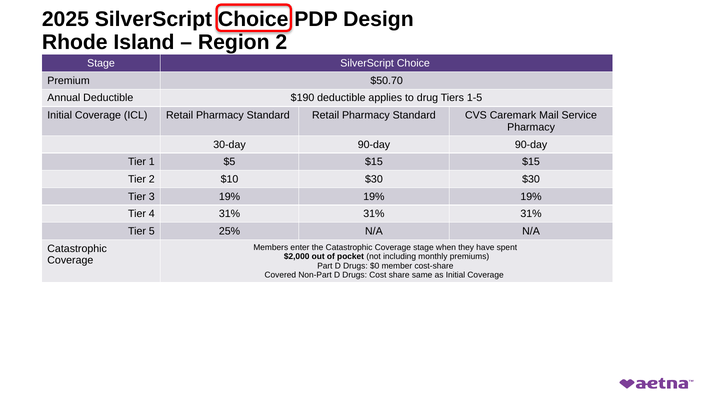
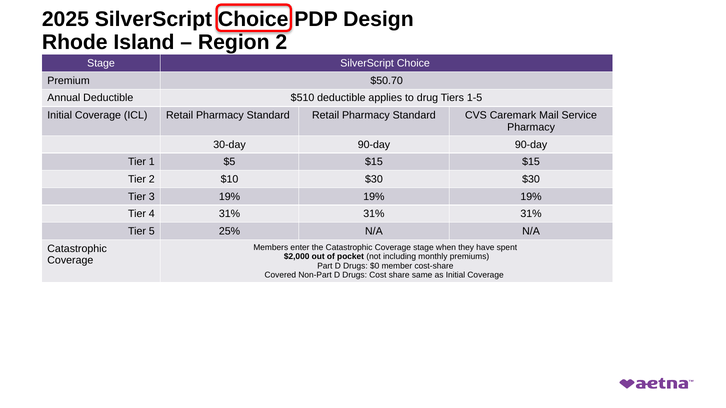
$190: $190 -> $510
